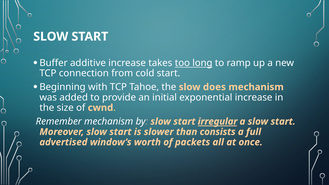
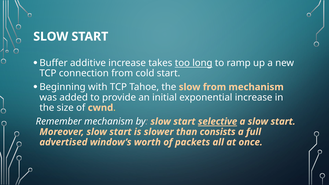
slow does: does -> from
irregular: irregular -> selective
